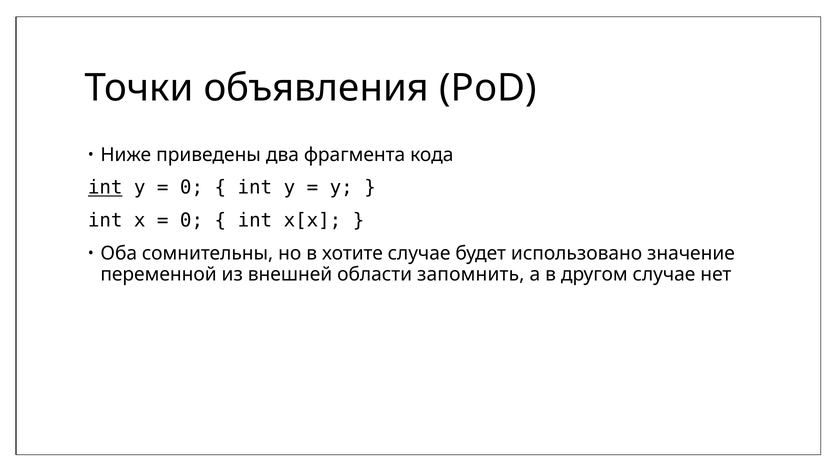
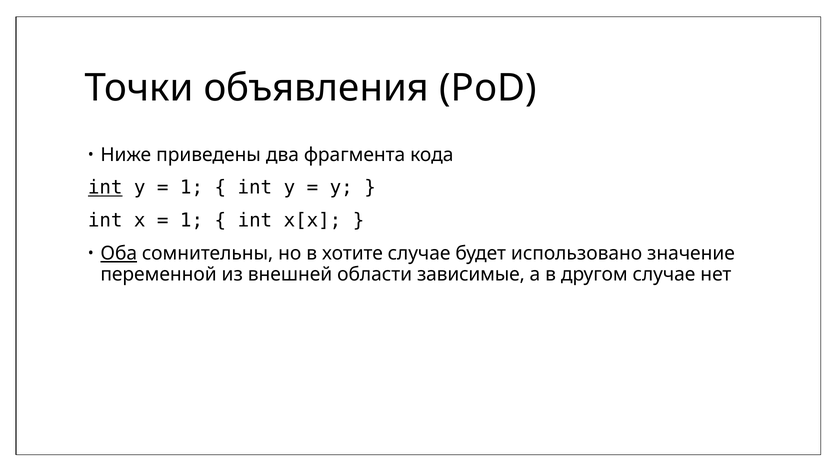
0 at (192, 188): 0 -> 1
0 at (192, 220): 0 -> 1
Оба underline: none -> present
запомнить: запомнить -> зависимые
